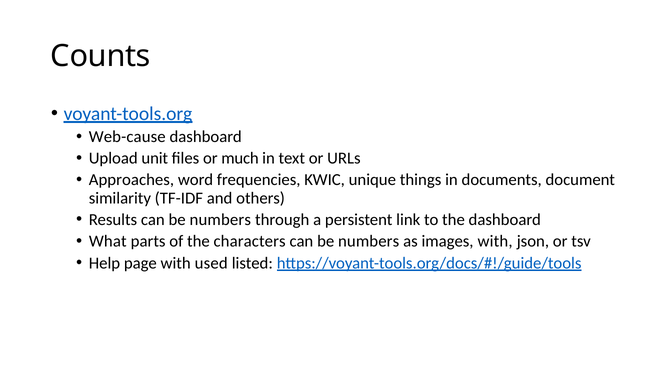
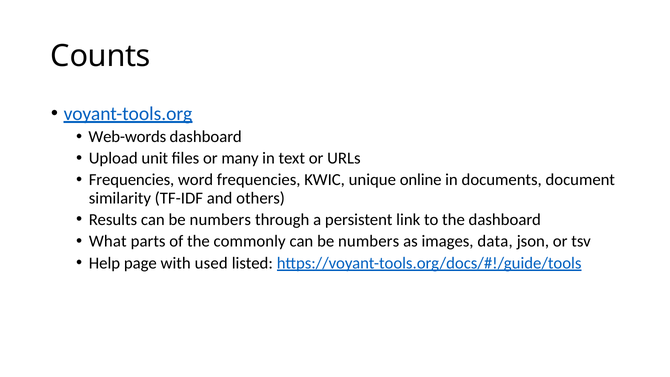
Web-cause: Web-cause -> Web-words
much: much -> many
Approaches at (131, 180): Approaches -> Frequencies
things: things -> online
characters: characters -> commonly
images with: with -> data
